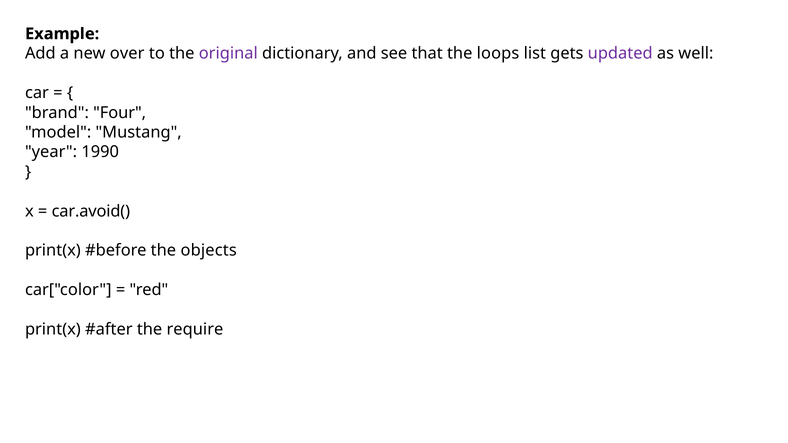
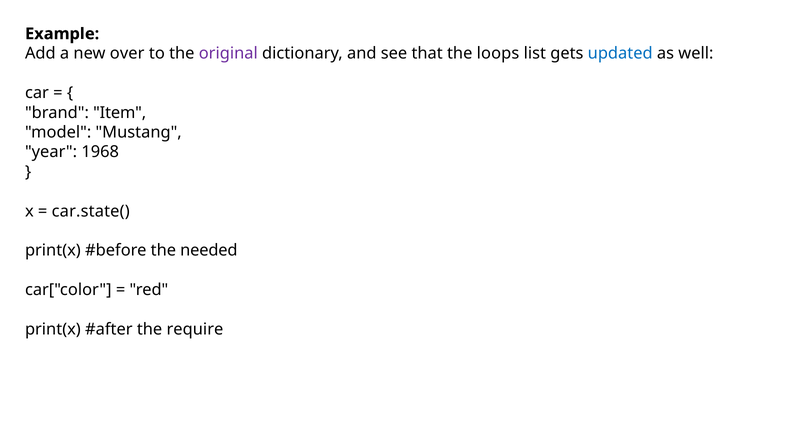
updated colour: purple -> blue
Four: Four -> Item
1990: 1990 -> 1968
car.avoid(: car.avoid( -> car.state(
objects: objects -> needed
